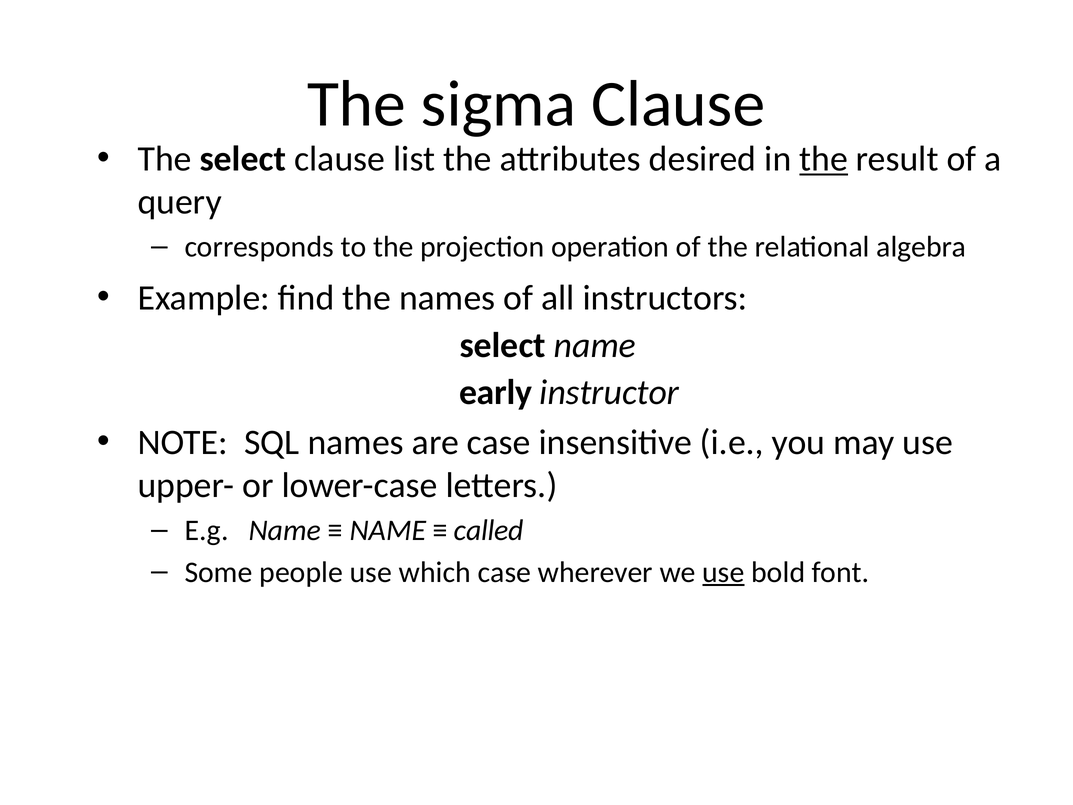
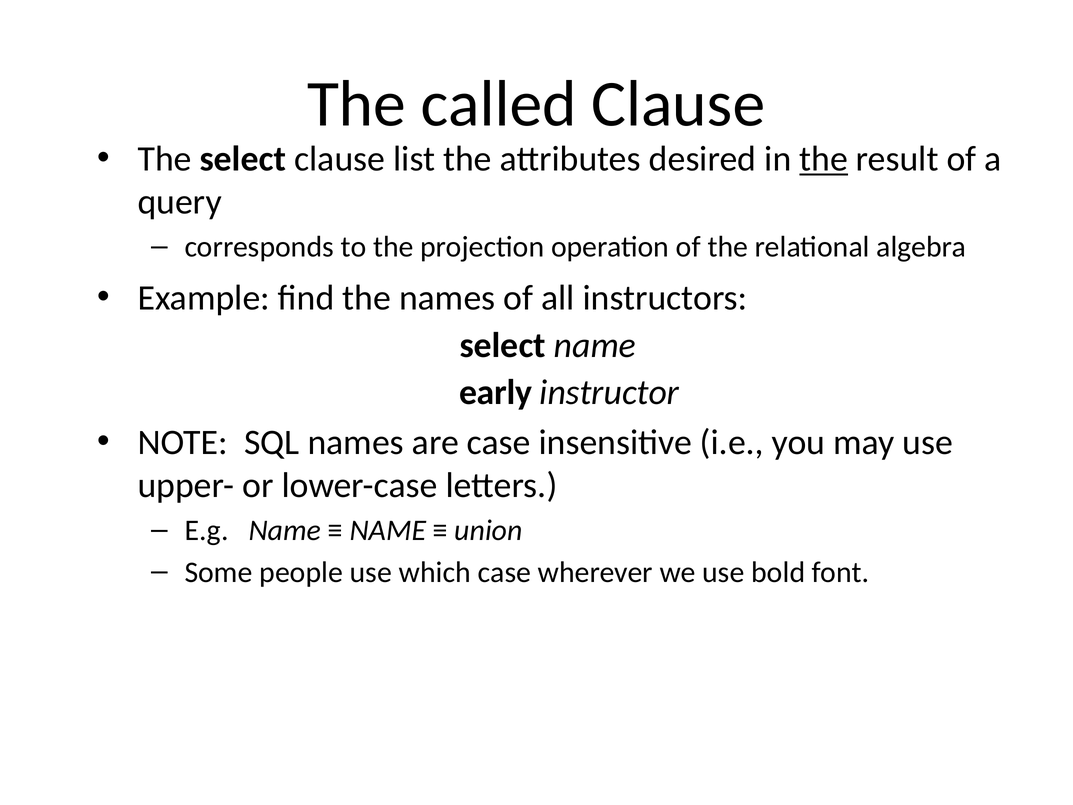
sigma: sigma -> called
called: called -> union
use at (723, 572) underline: present -> none
